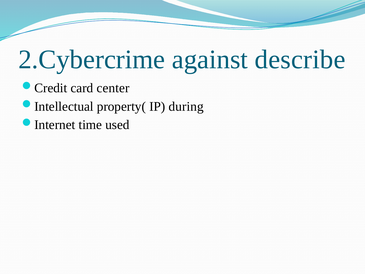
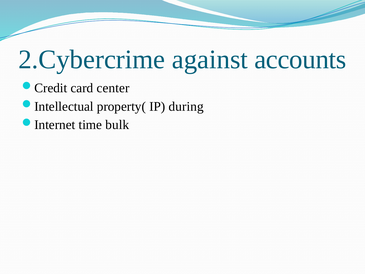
describe: describe -> accounts
used: used -> bulk
